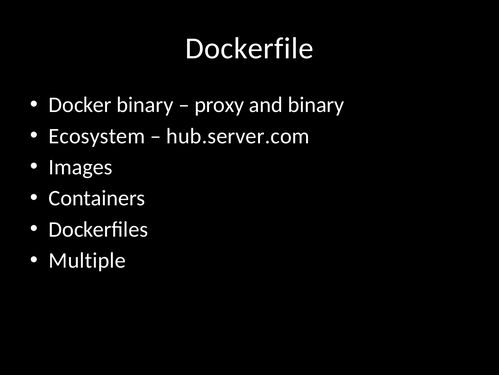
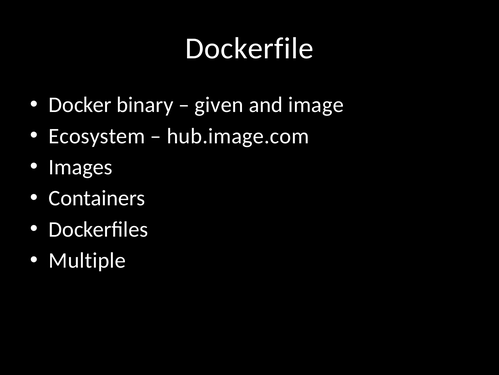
proxy: proxy -> given
and binary: binary -> image
hub.server.com: hub.server.com -> hub.image.com
